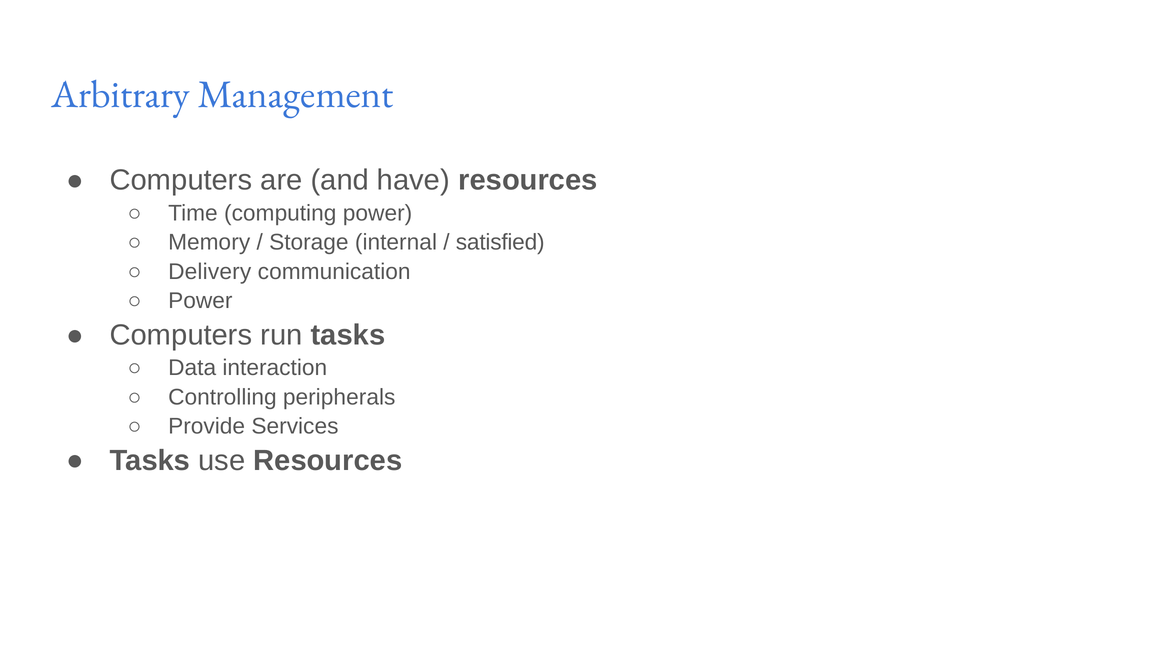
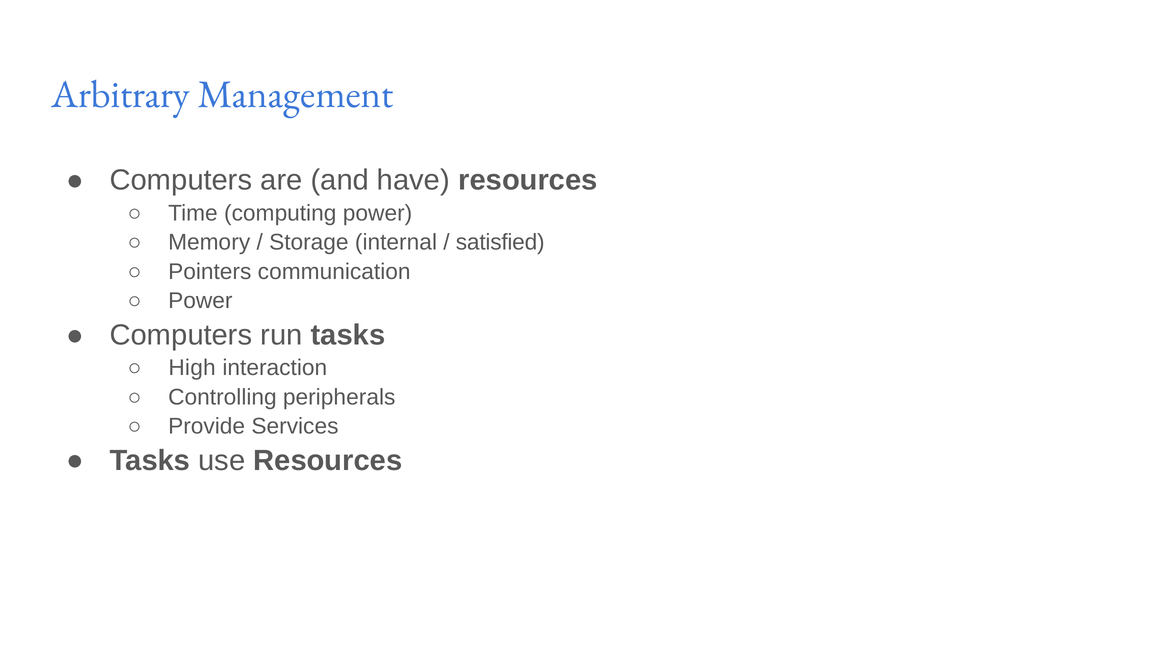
Delivery: Delivery -> Pointers
Data: Data -> High
